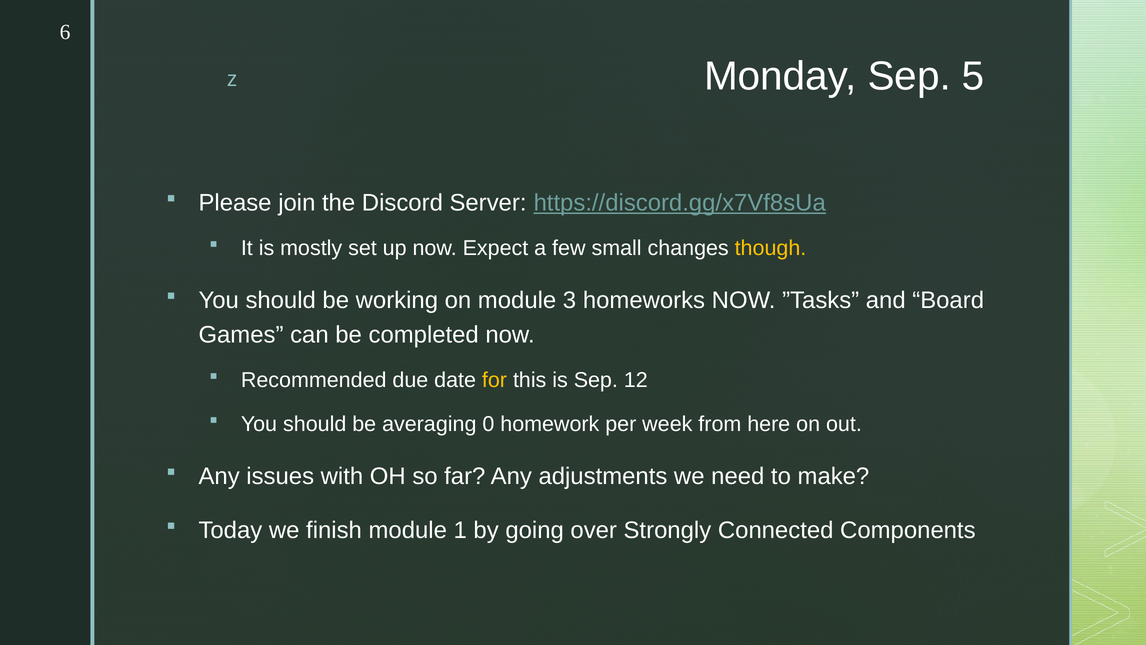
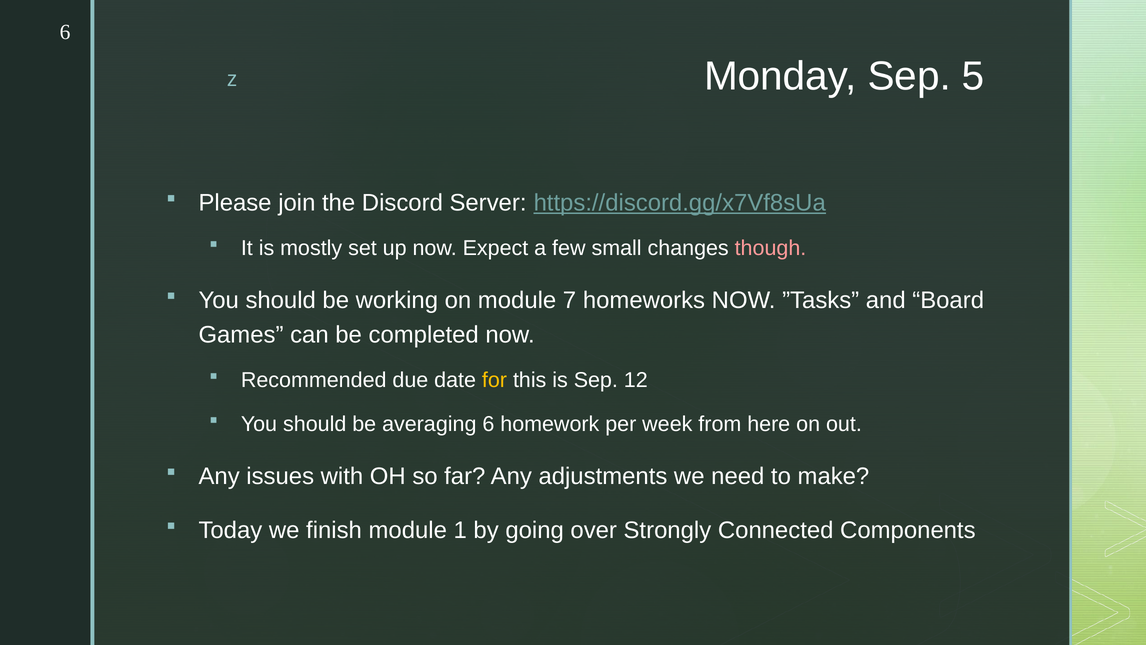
though colour: yellow -> pink
3: 3 -> 7
averaging 0: 0 -> 6
